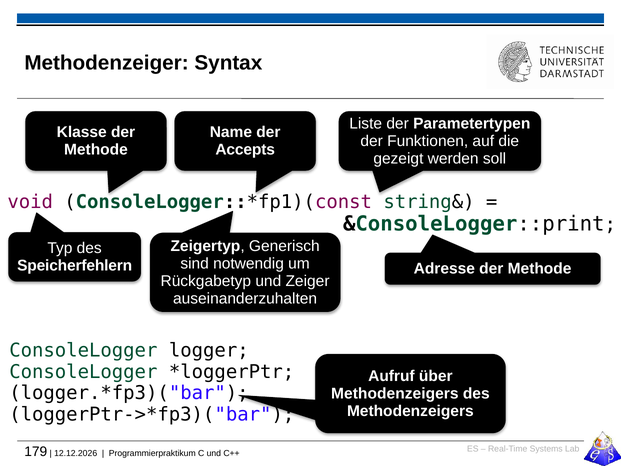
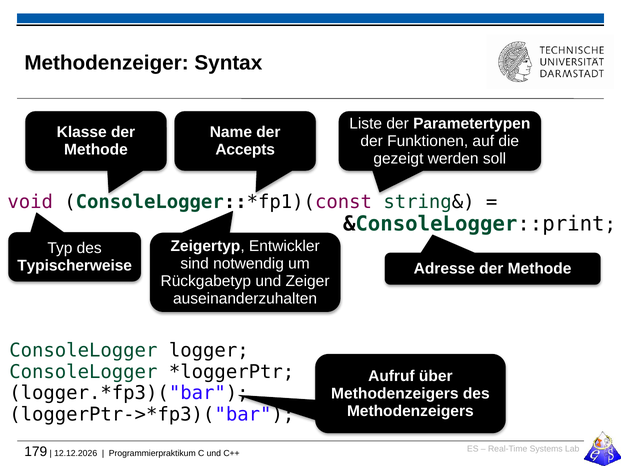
Generisch: Generisch -> Entwickler
Speicherfehlern: Speicherfehlern -> Typischerweise
